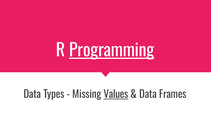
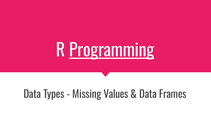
Values underline: present -> none
